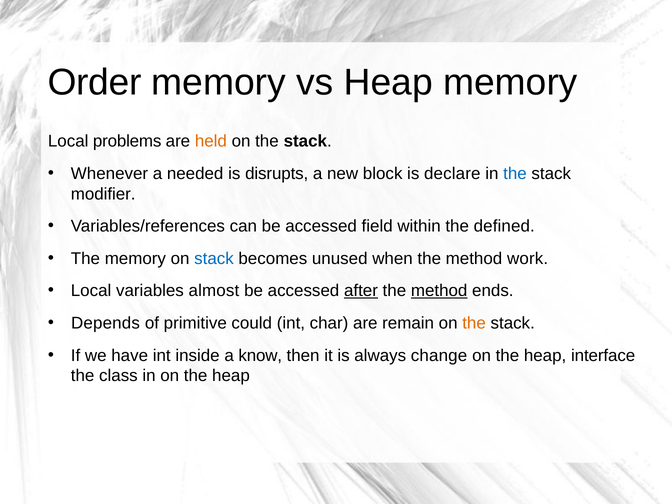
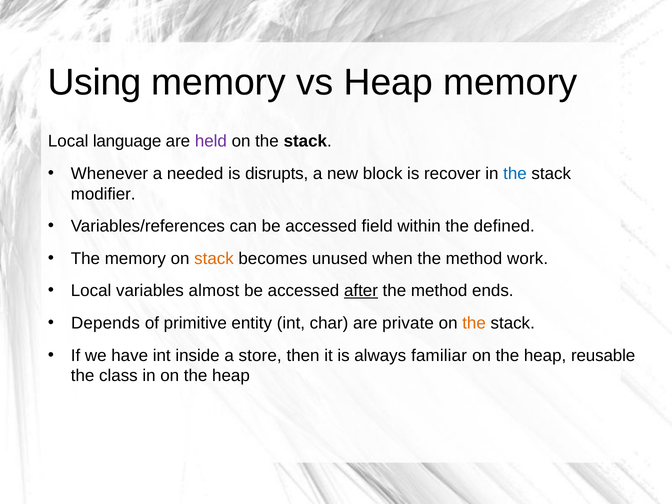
Order: Order -> Using
problems: problems -> language
held colour: orange -> purple
declare: declare -> recover
stack at (214, 259) colour: blue -> orange
method at (439, 291) underline: present -> none
could: could -> entity
remain: remain -> private
know: know -> store
change: change -> familiar
interface: interface -> reusable
